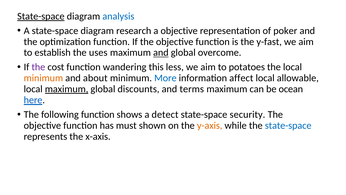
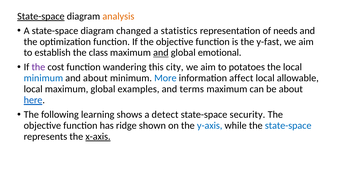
analysis colour: blue -> orange
research: research -> changed
a objective: objective -> statistics
poker: poker -> needs
uses: uses -> class
overcome: overcome -> emotional
less: less -> city
minimum at (43, 78) colour: orange -> blue
maximum at (67, 89) underline: present -> none
discounts: discounts -> examples
be ocean: ocean -> about
following function: function -> learning
must: must -> ridge
y-axis colour: orange -> blue
x-axis underline: none -> present
